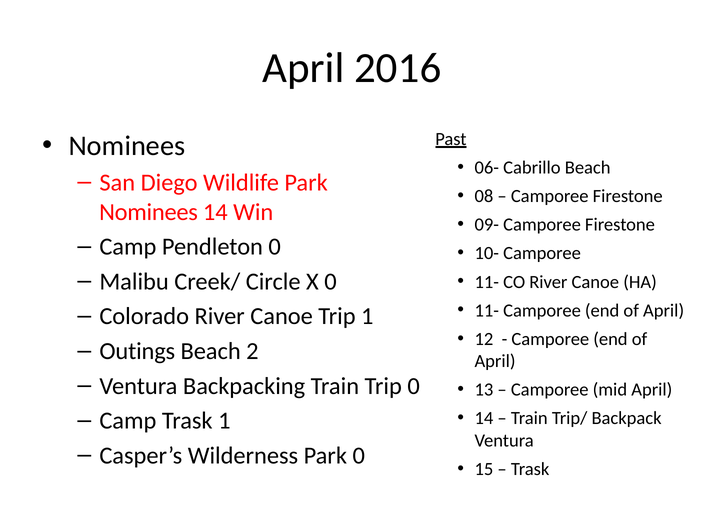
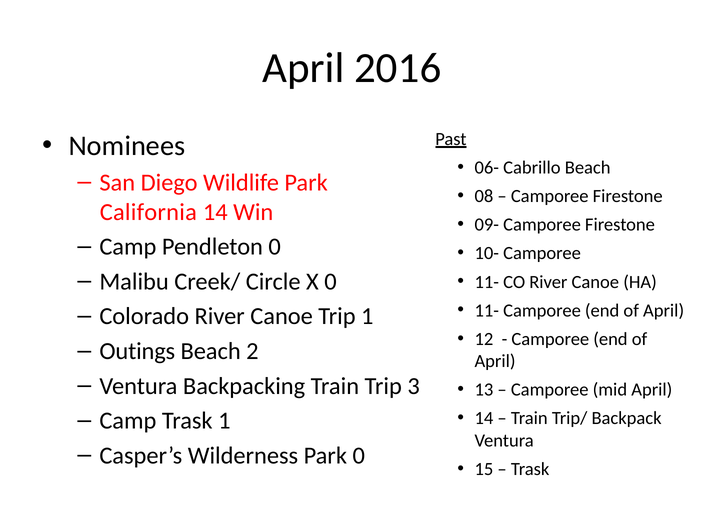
Nominees at (149, 212): Nominees -> California
Trip 0: 0 -> 3
